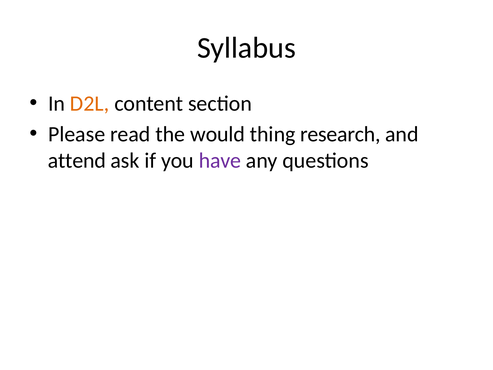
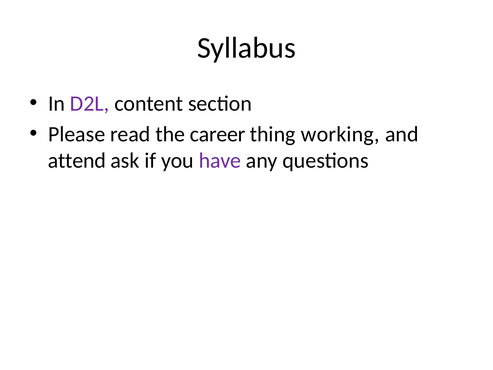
D2L colour: orange -> purple
would: would -> career
research: research -> working
